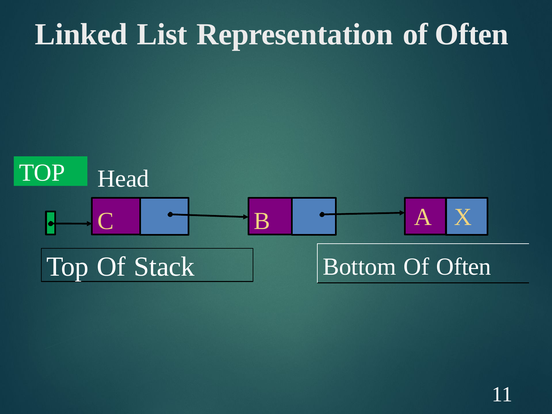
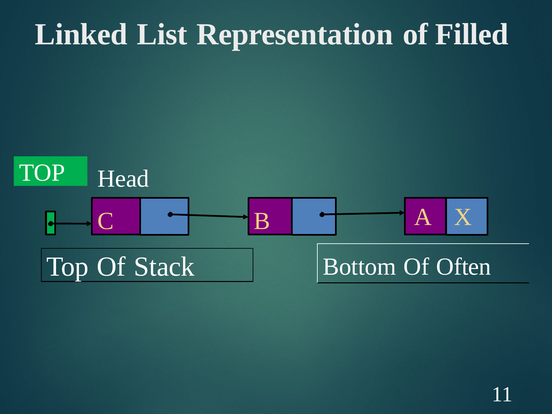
Representation of Often: Often -> Filled
